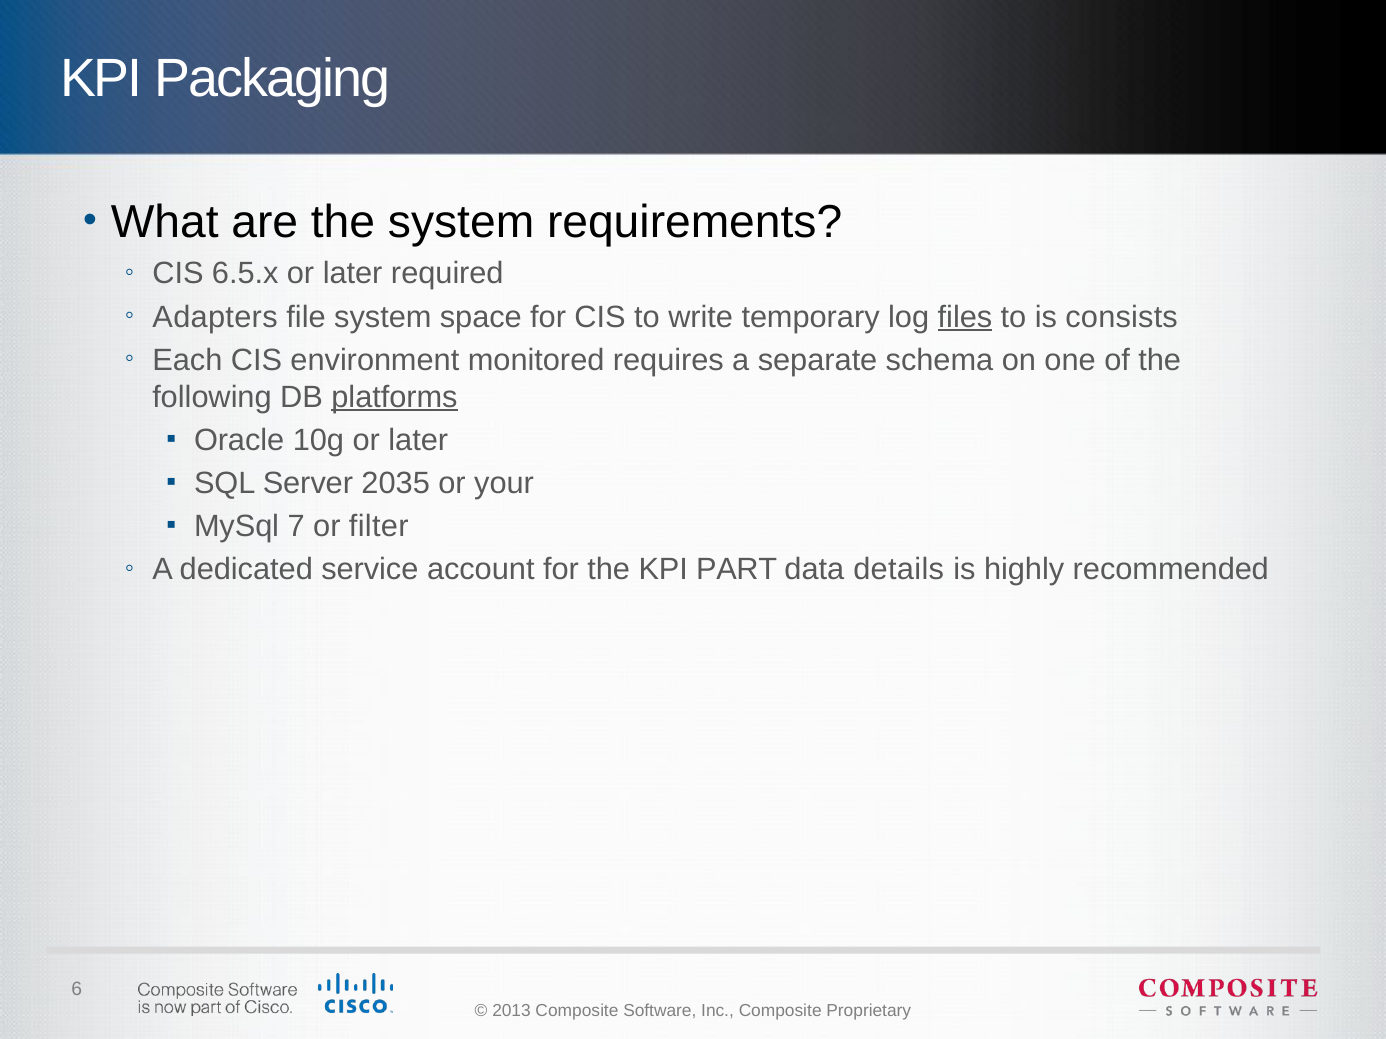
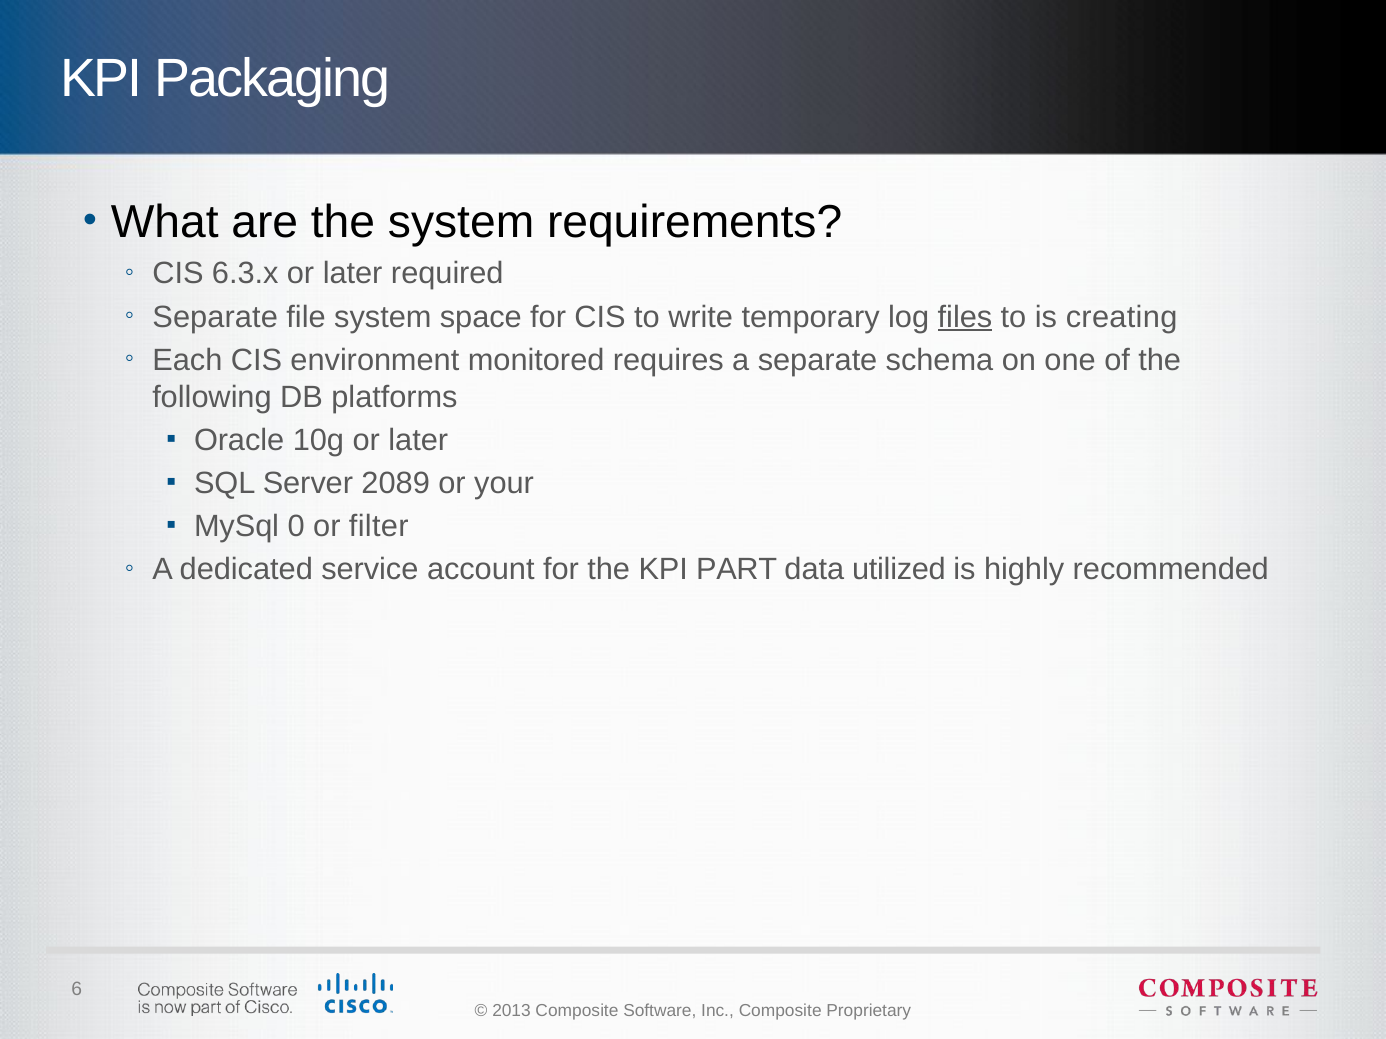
6.5.x: 6.5.x -> 6.3.x
Adapters at (215, 317): Adapters -> Separate
consists: consists -> creating
platforms underline: present -> none
2035: 2035 -> 2089
7: 7 -> 0
details: details -> utilized
